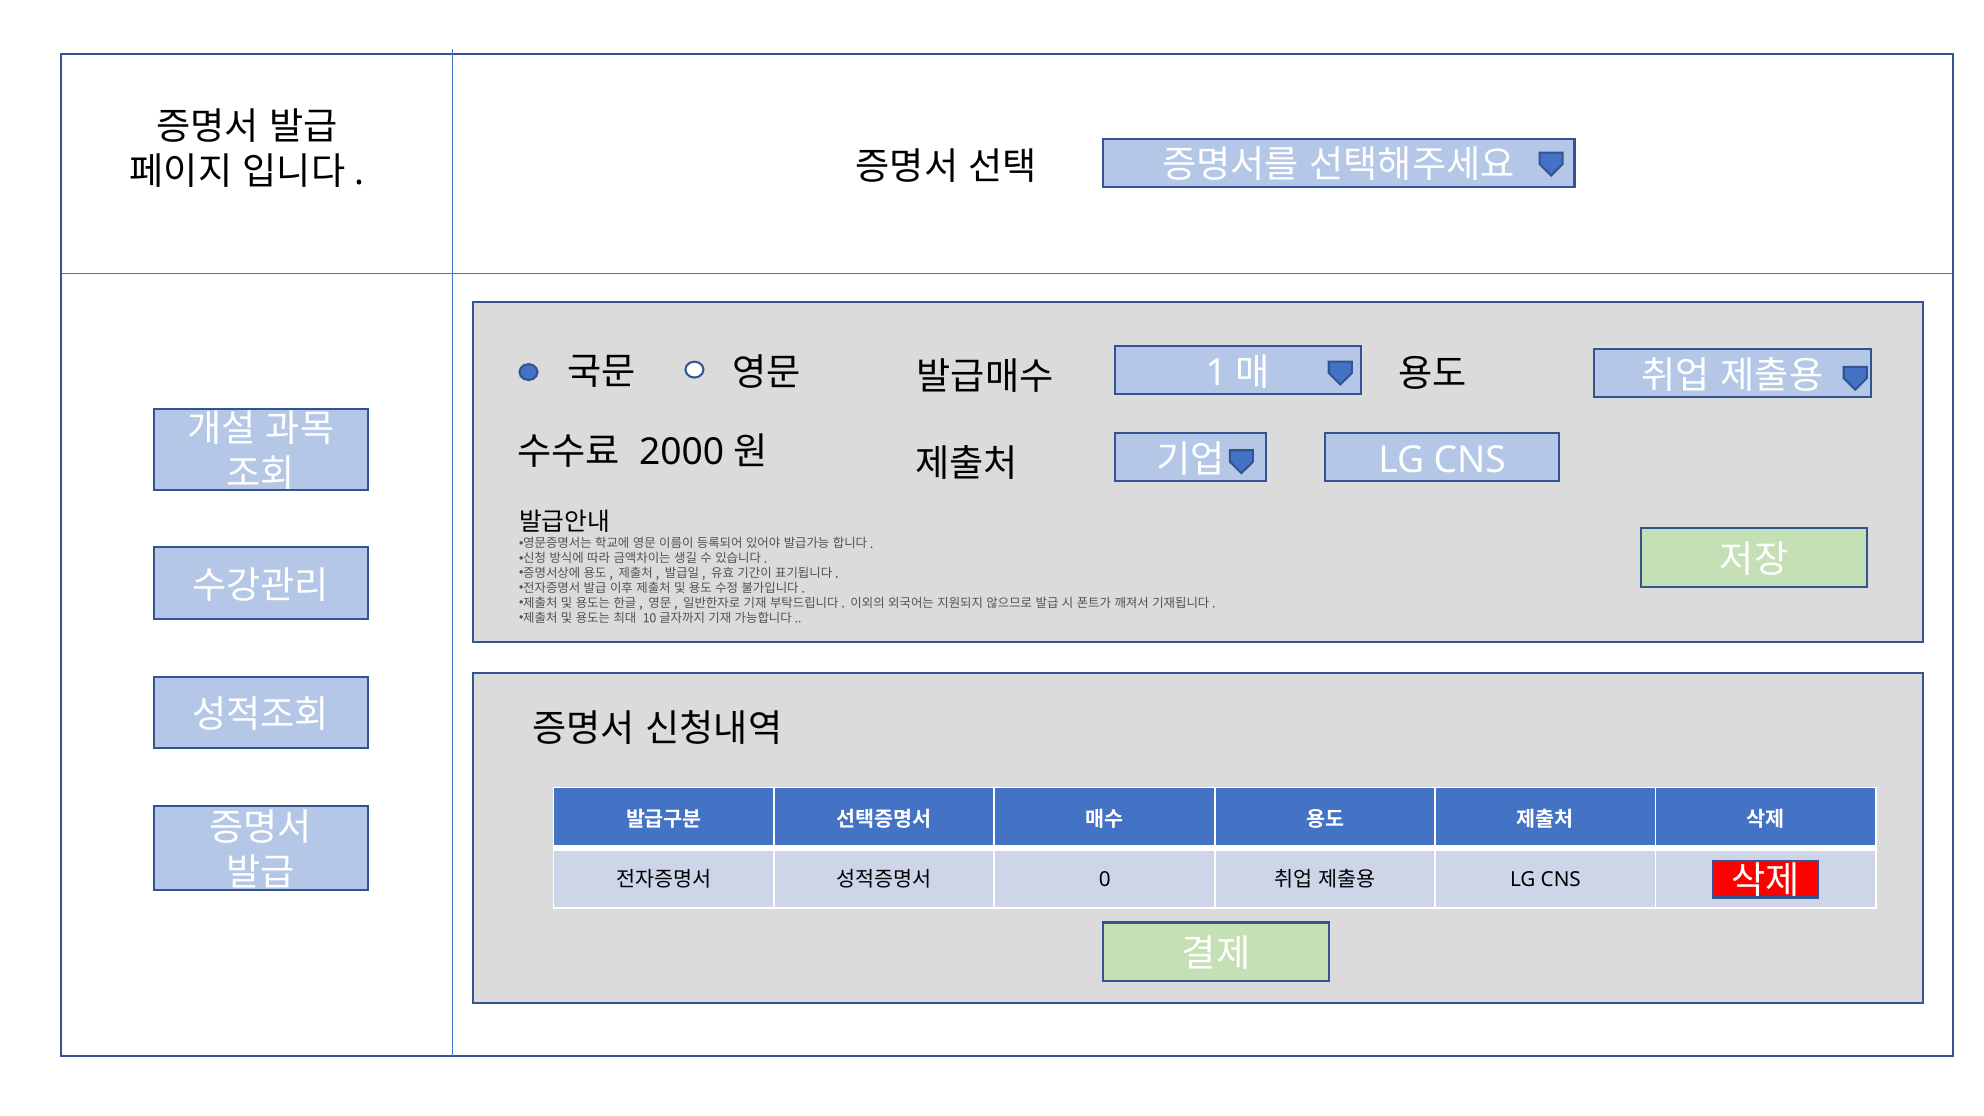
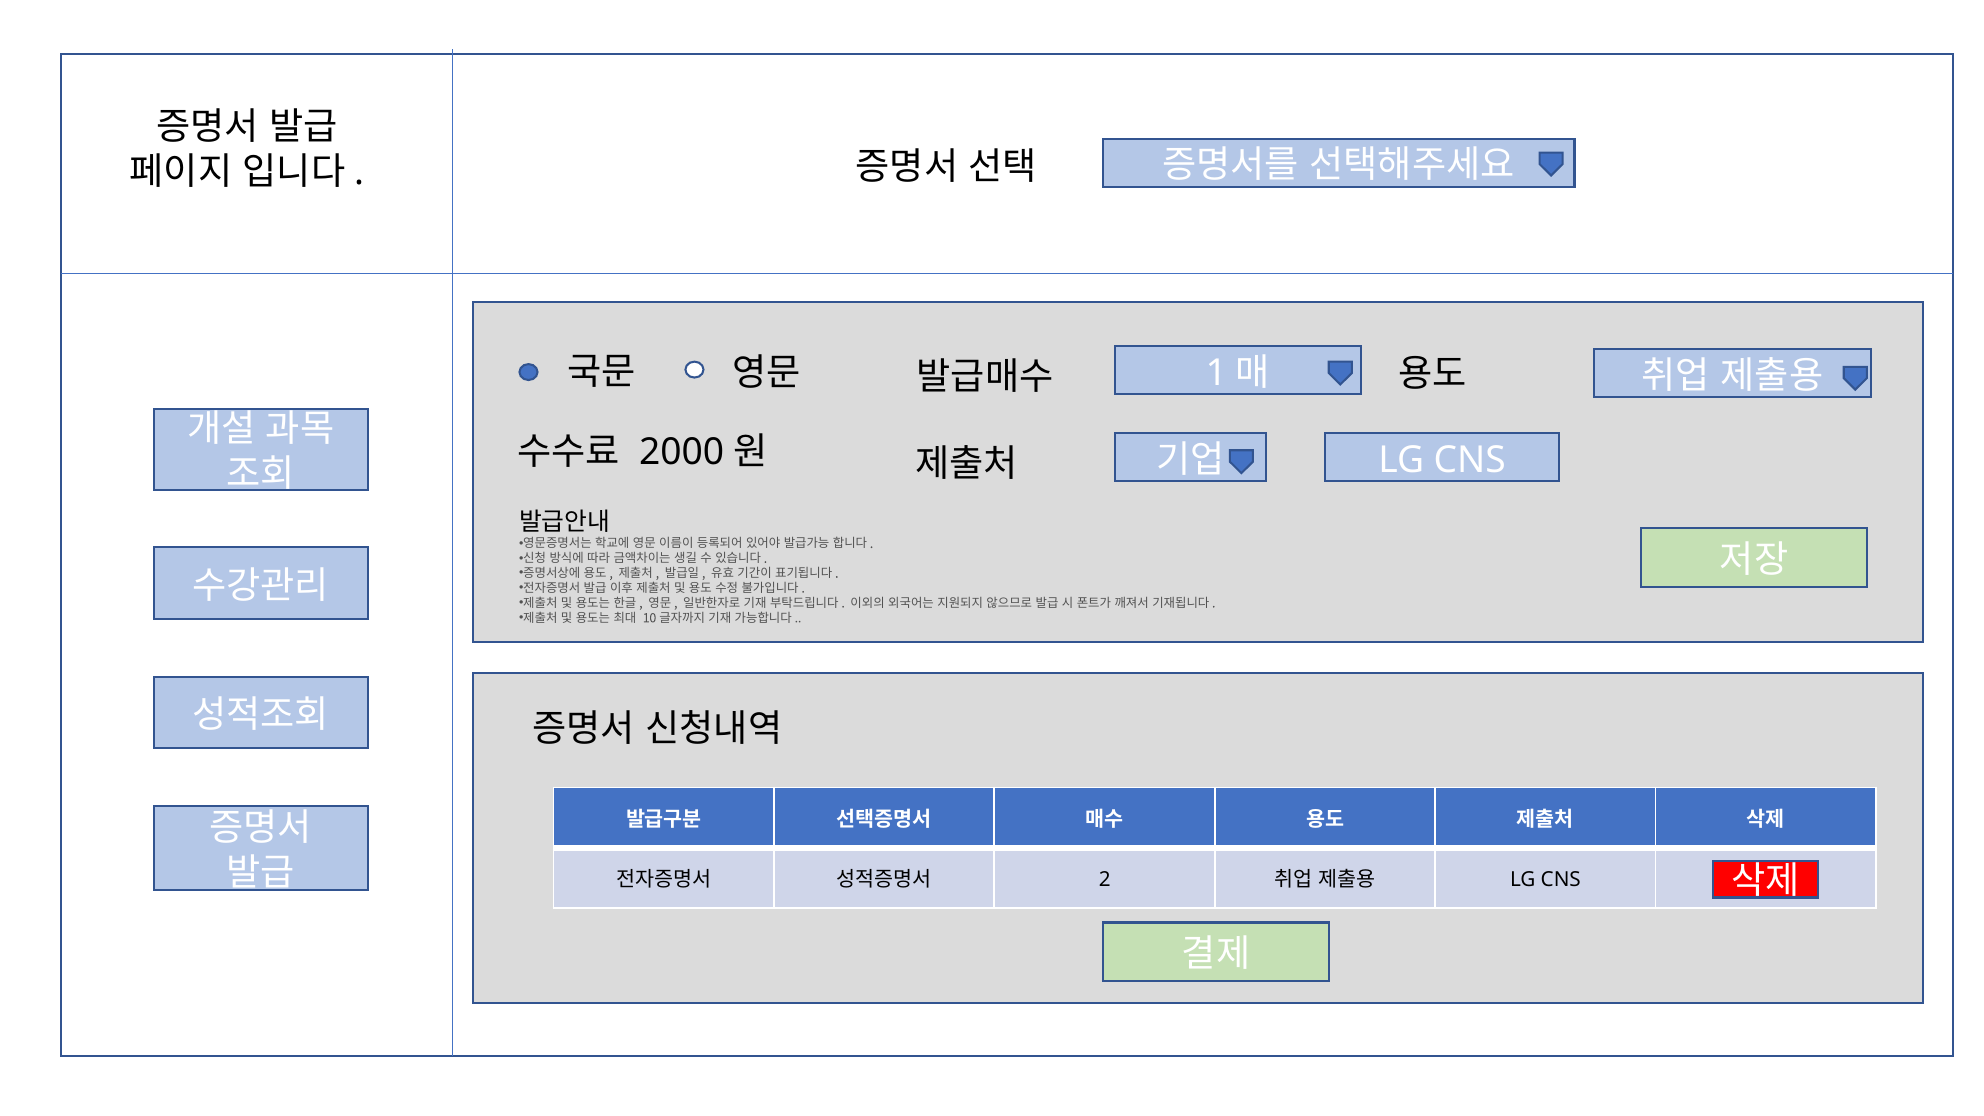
0: 0 -> 2
